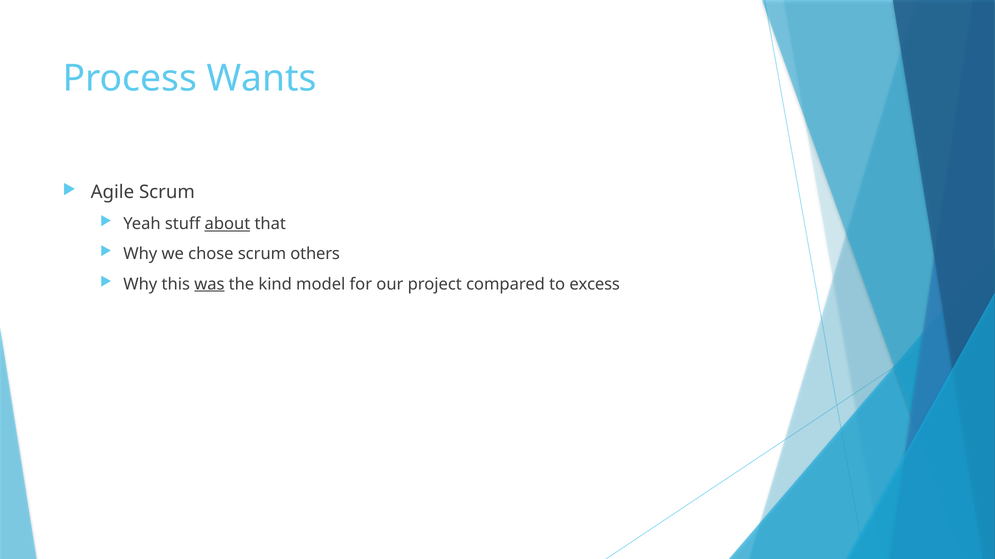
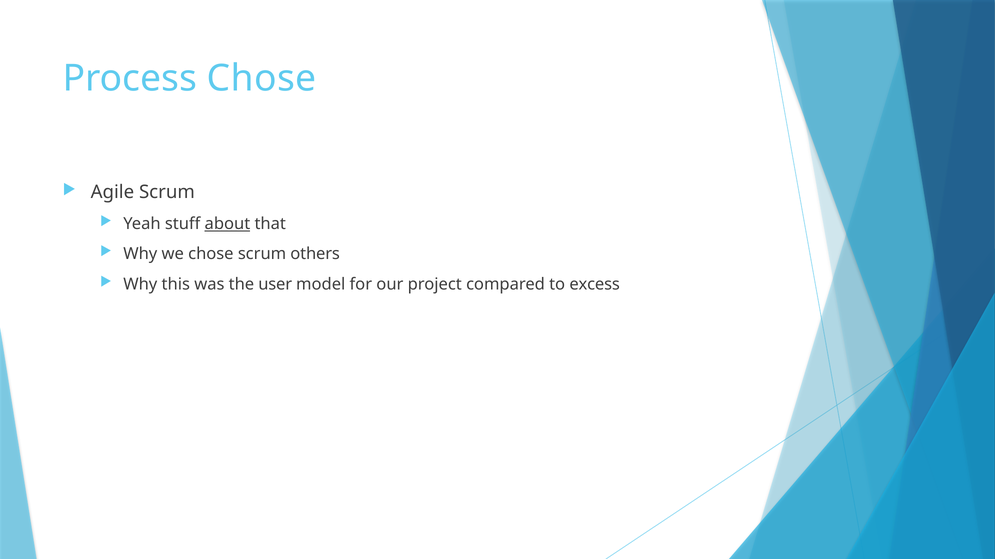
Process Wants: Wants -> Chose
was underline: present -> none
kind: kind -> user
